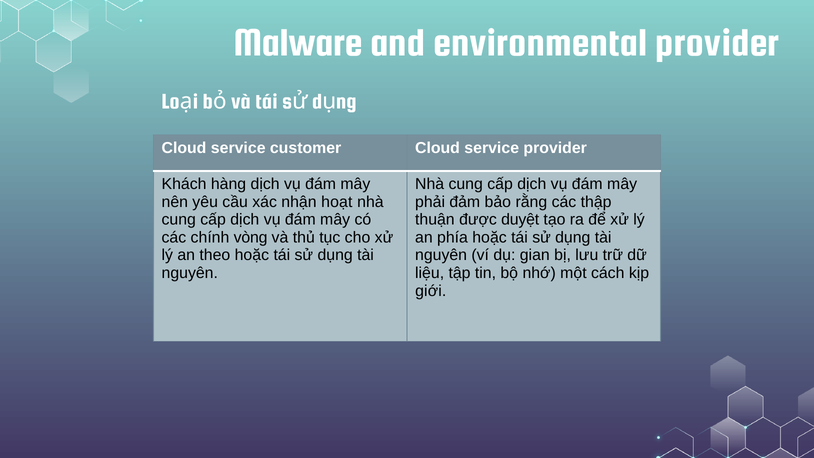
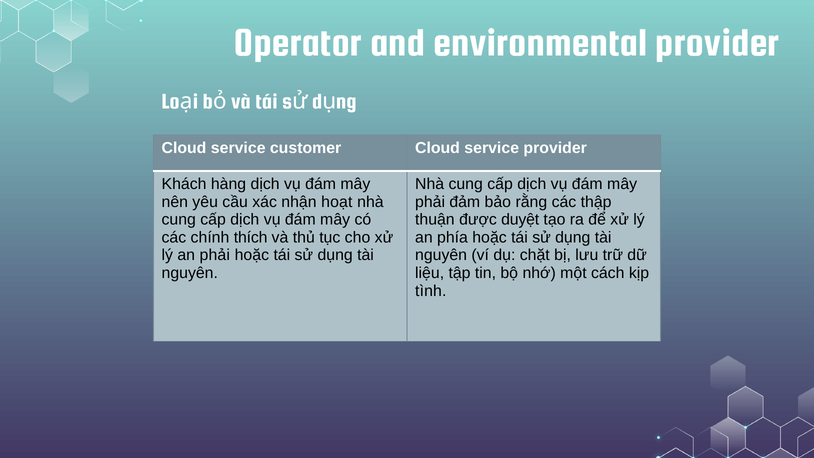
Malware: Malware -> Operator
vòng: vòng -> thích
an theo: theo -> phải
gian: gian -> chặt
giới: giới -> tình
